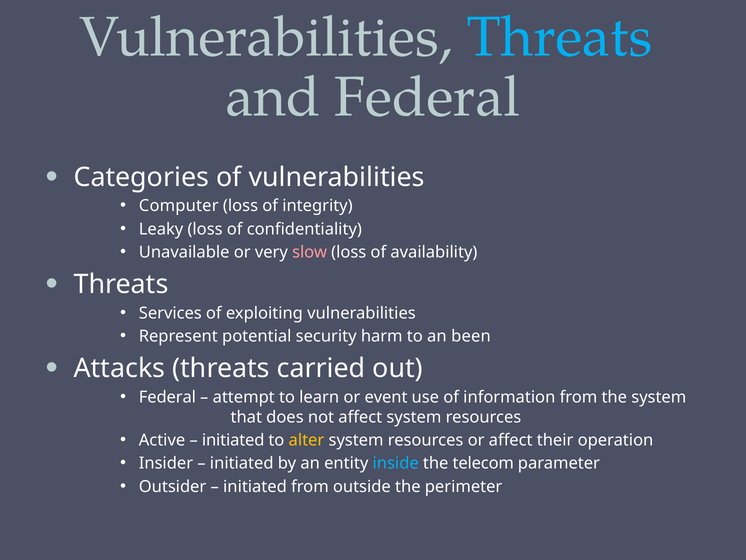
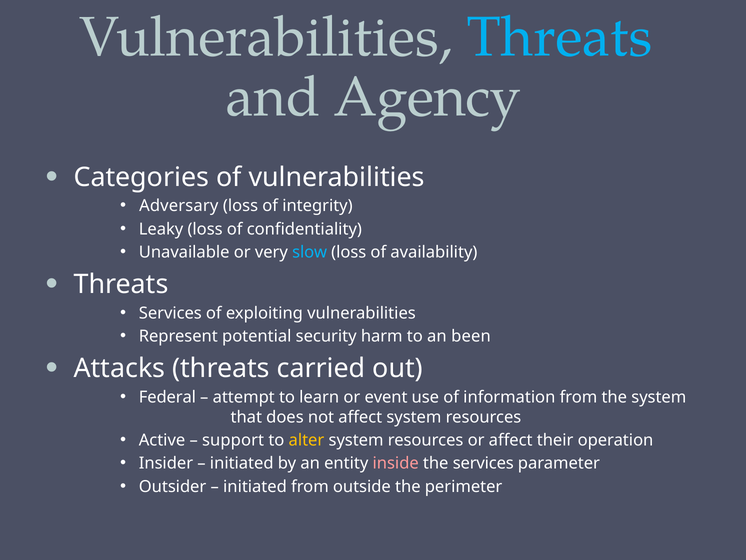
and Federal: Federal -> Agency
Computer: Computer -> Adversary
slow colour: pink -> light blue
initiated at (233, 440): initiated -> support
inside colour: light blue -> pink
the telecom: telecom -> services
